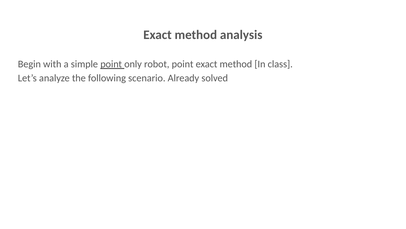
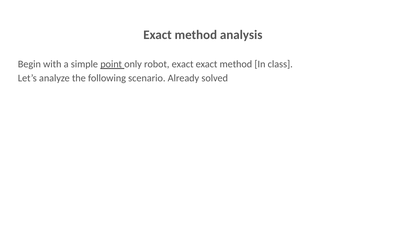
robot point: point -> exact
